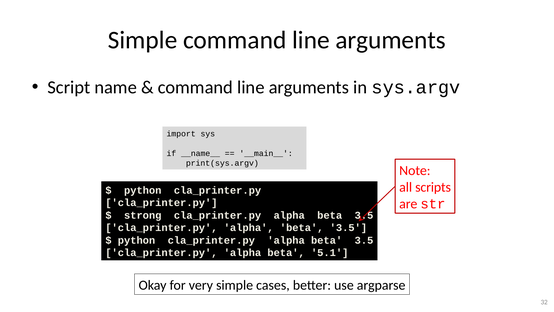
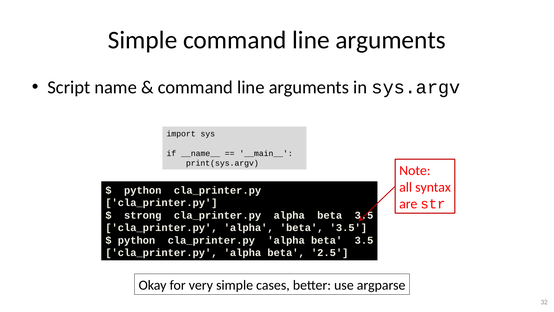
scripts: scripts -> syntax
5.1: 5.1 -> 2.5
